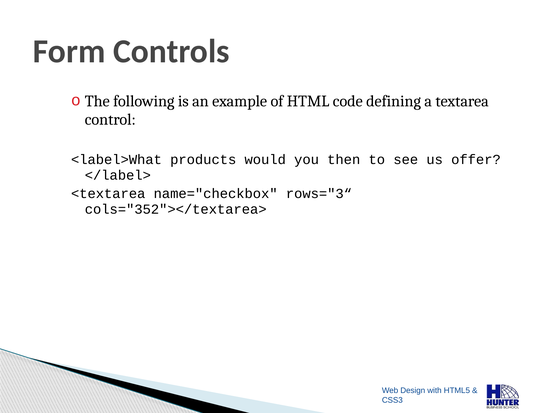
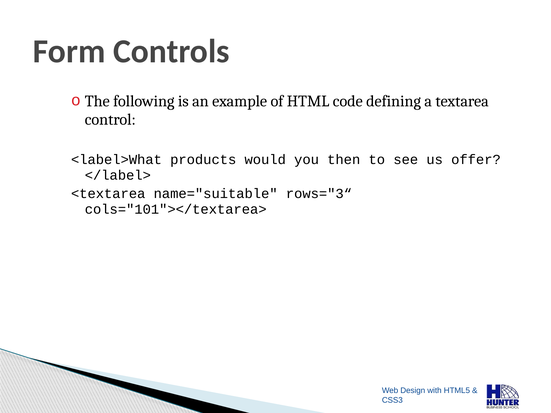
name="checkbox: name="checkbox -> name="suitable
cols="352"></textarea>: cols="352"></textarea> -> cols="101"></textarea>
